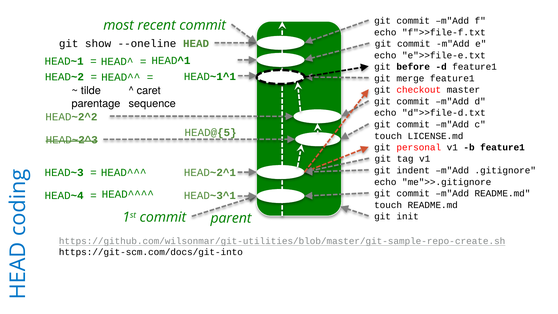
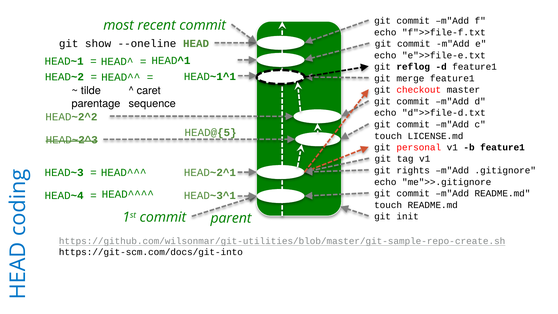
before: before -> reflog
indent: indent -> rights
